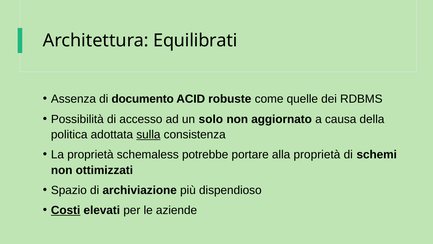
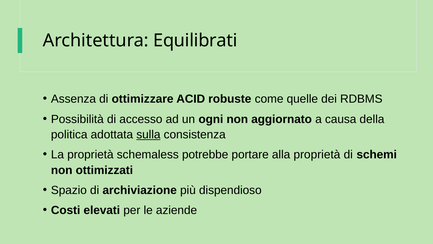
documento: documento -> ottimizzare
solo: solo -> ogni
Costi underline: present -> none
